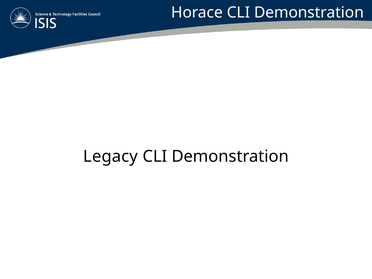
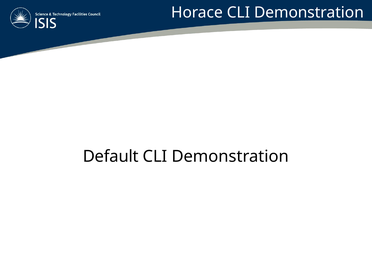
Legacy: Legacy -> Default
